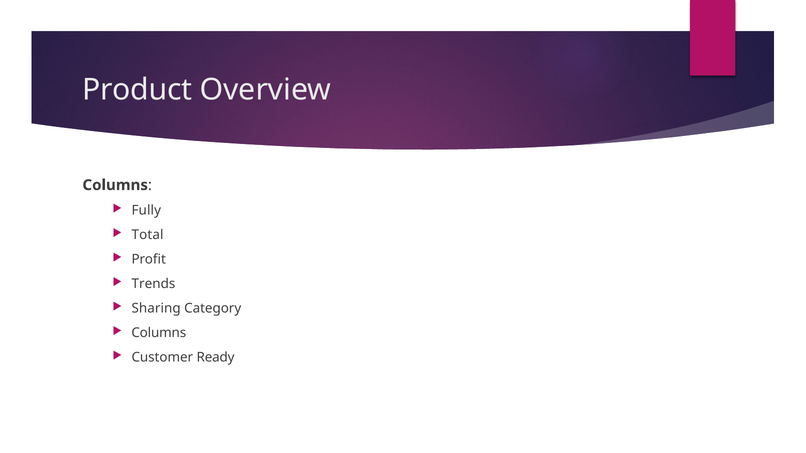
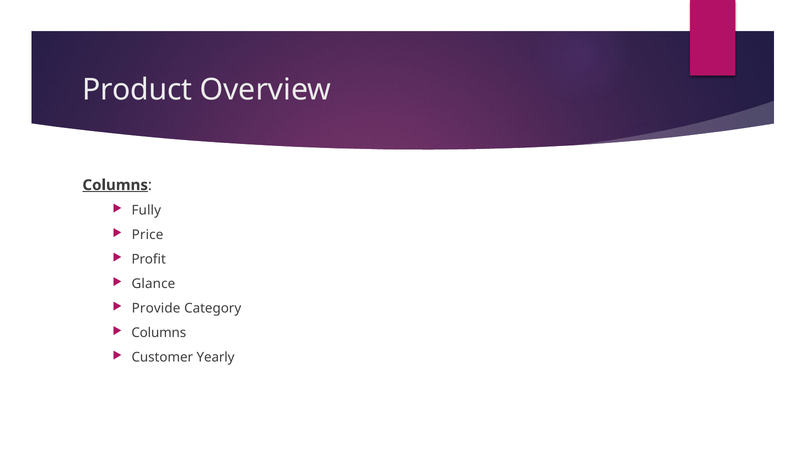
Columns at (115, 185) underline: none -> present
Total: Total -> Price
Trends: Trends -> Glance
Sharing: Sharing -> Provide
Ready: Ready -> Yearly
